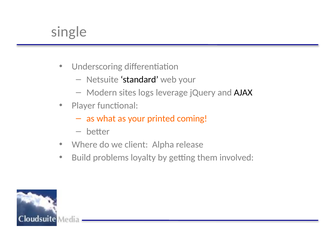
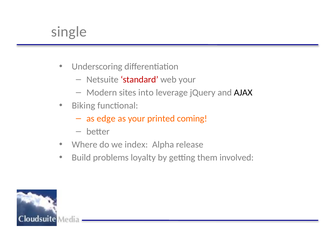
standard colour: black -> red
logs: logs -> into
Player: Player -> Biking
what: what -> edge
client: client -> index
